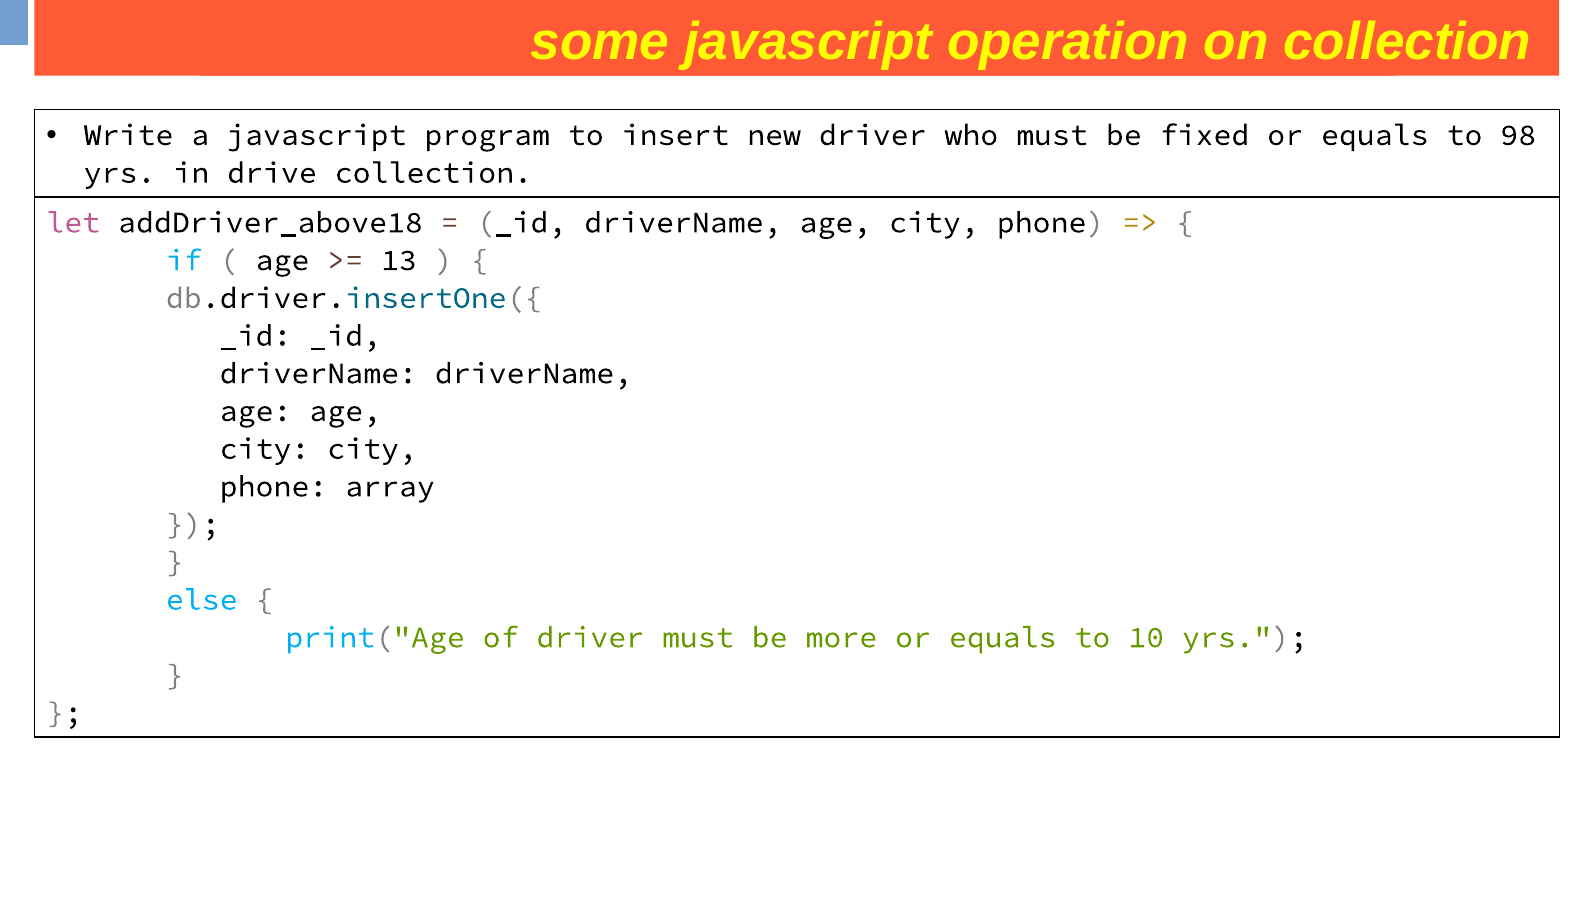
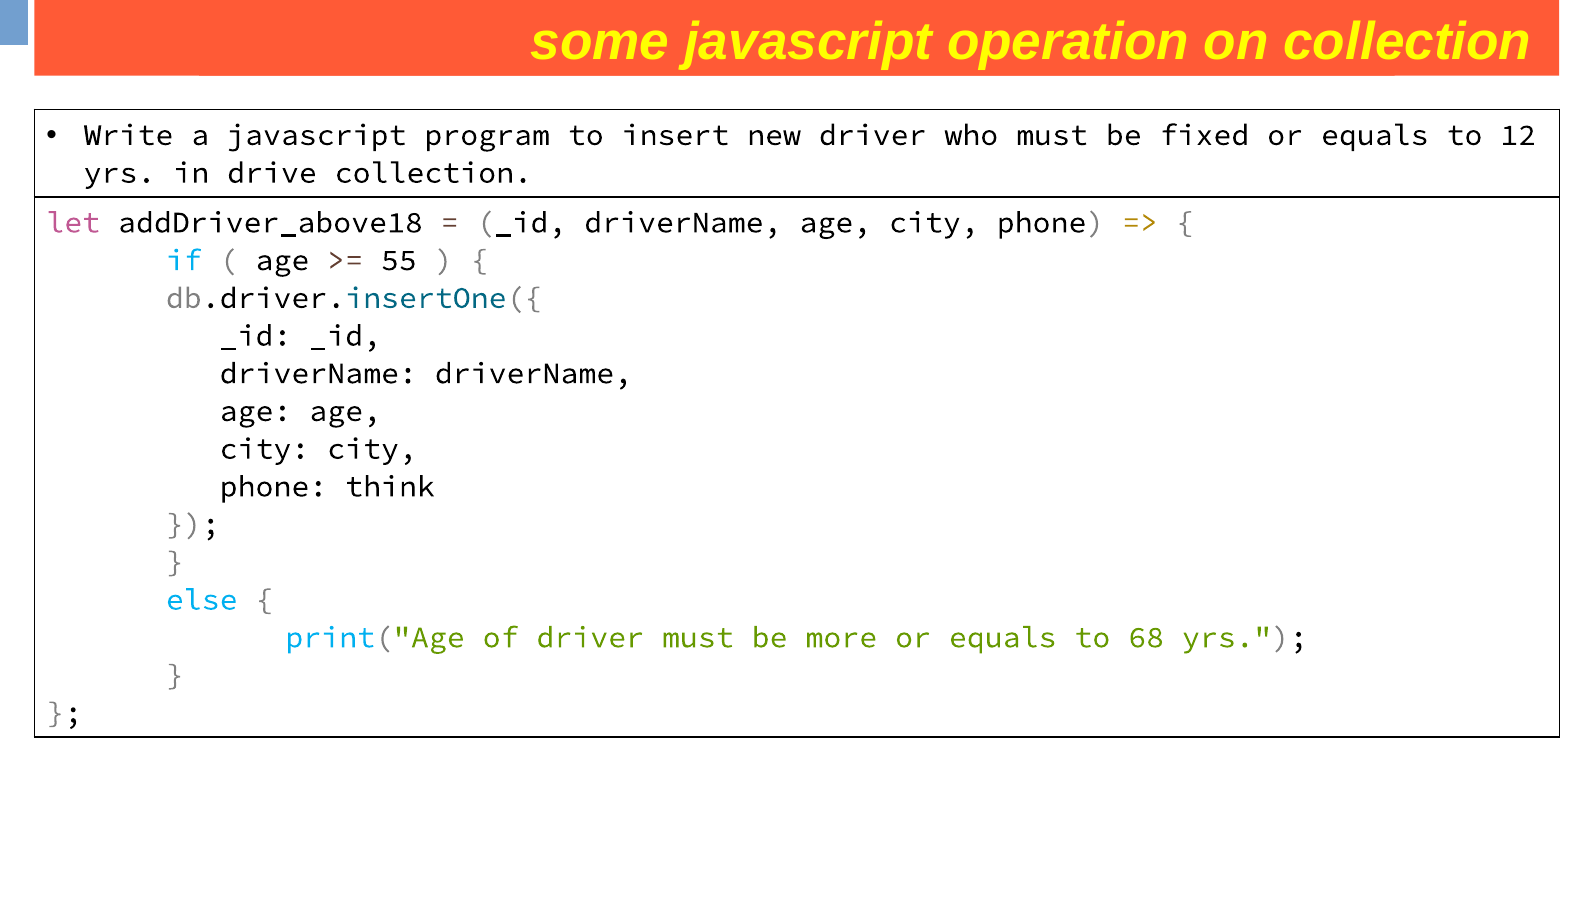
98: 98 -> 12
13: 13 -> 55
array: array -> think
10: 10 -> 68
